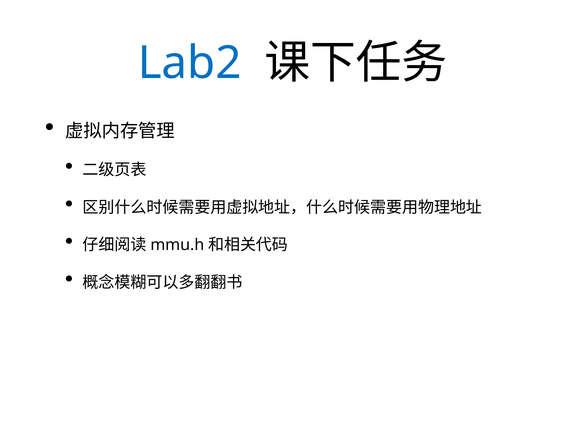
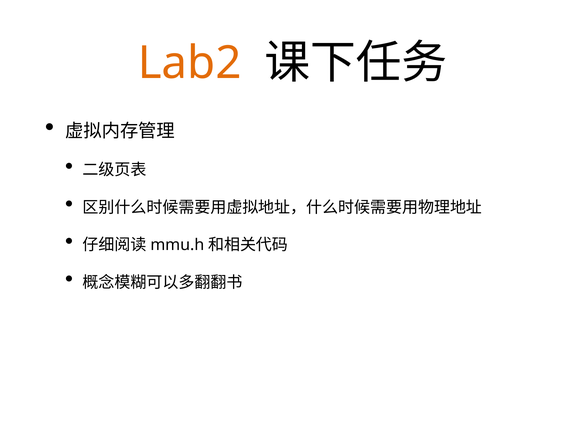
Lab2 colour: blue -> orange
